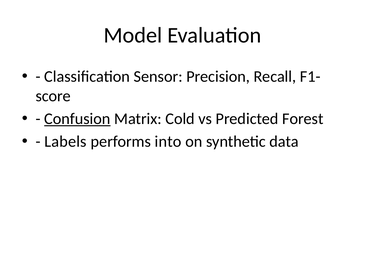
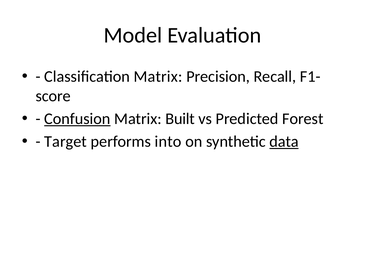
Classification Sensor: Sensor -> Matrix
Cold: Cold -> Built
Labels: Labels -> Target
data underline: none -> present
